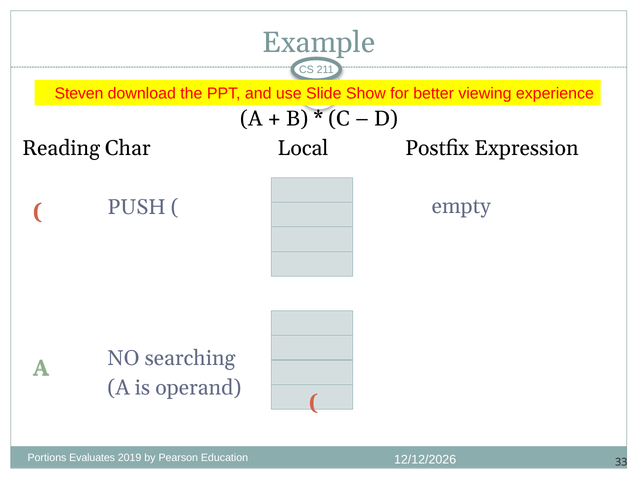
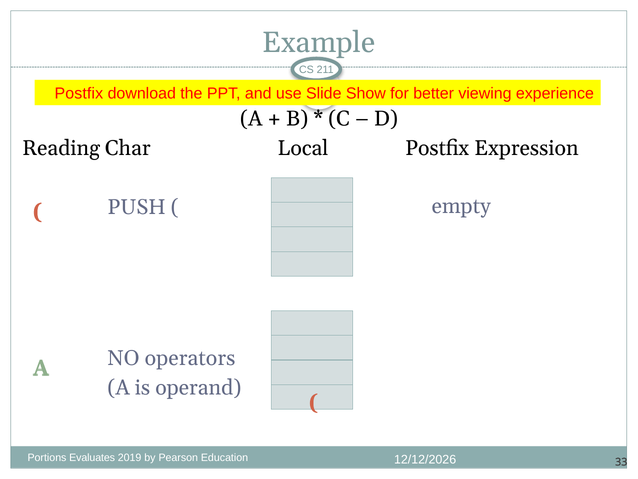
Steven at (79, 94): Steven -> Postfix
searching: searching -> operators
